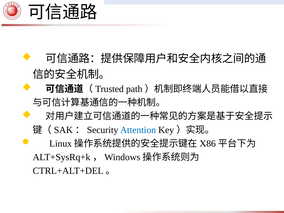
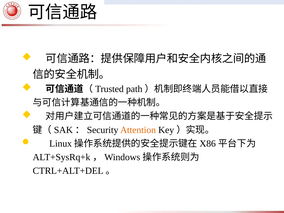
Attention colour: blue -> orange
